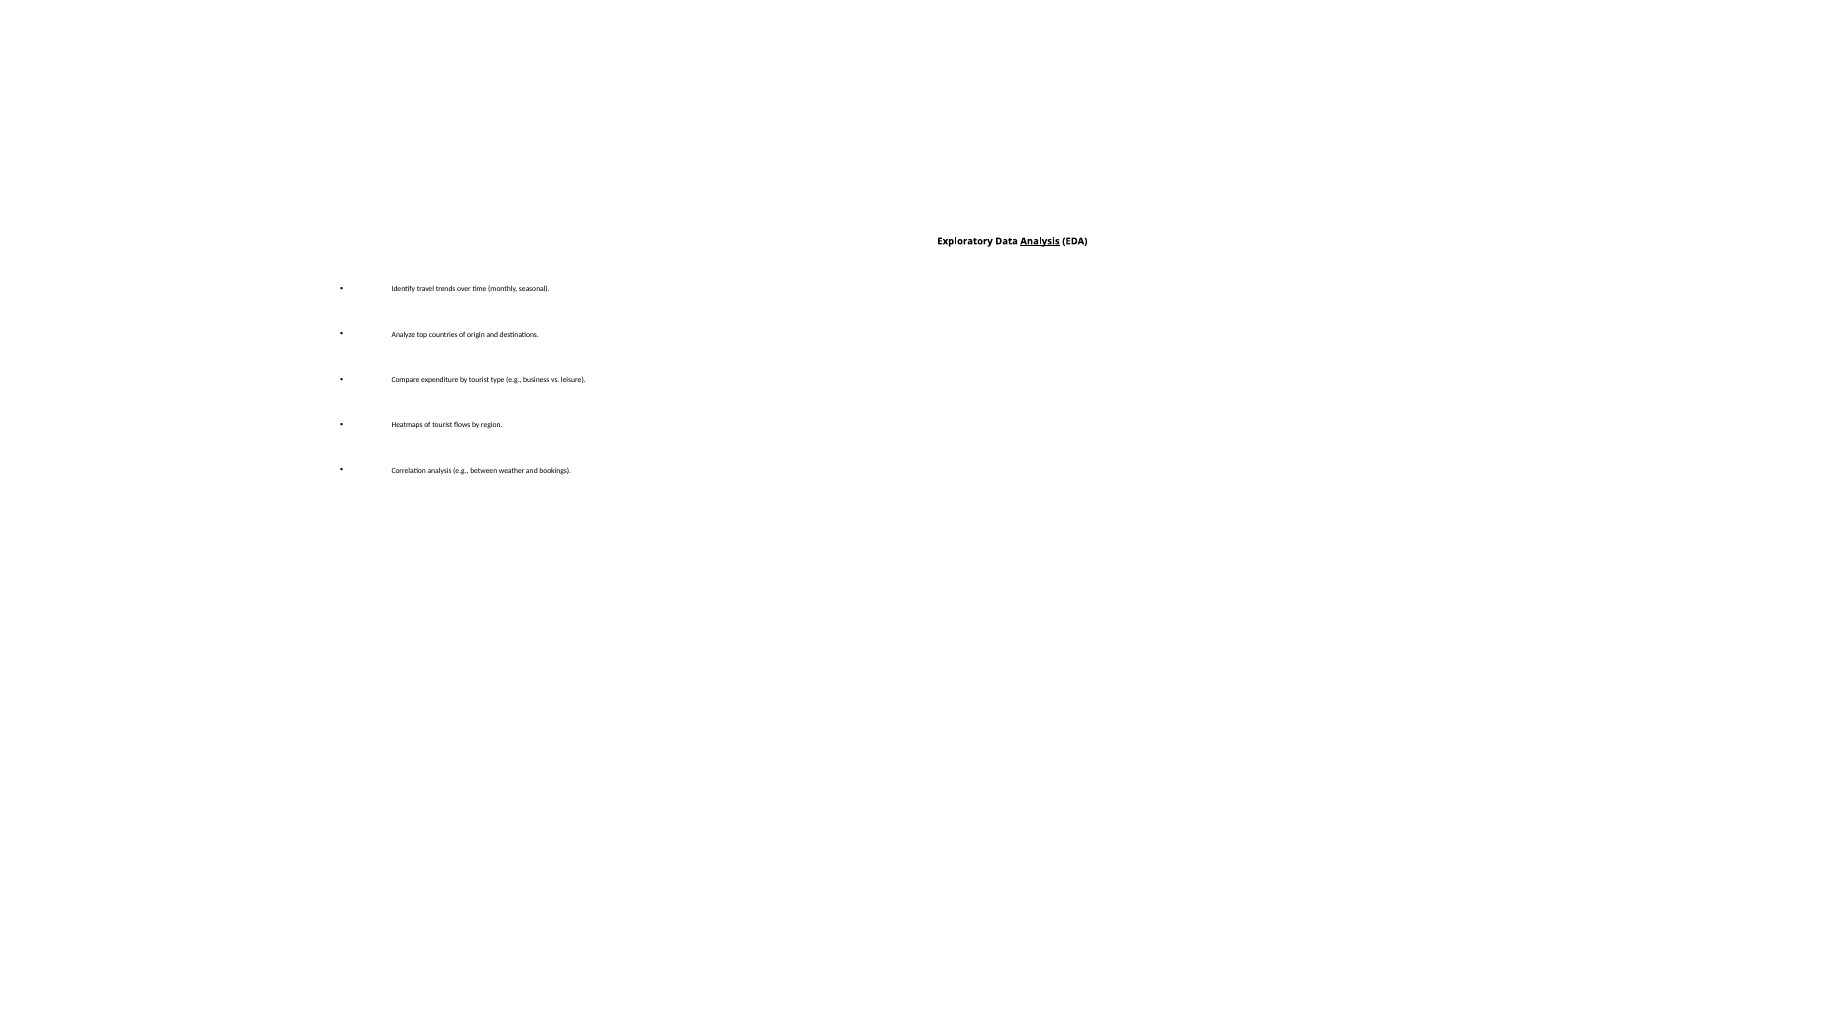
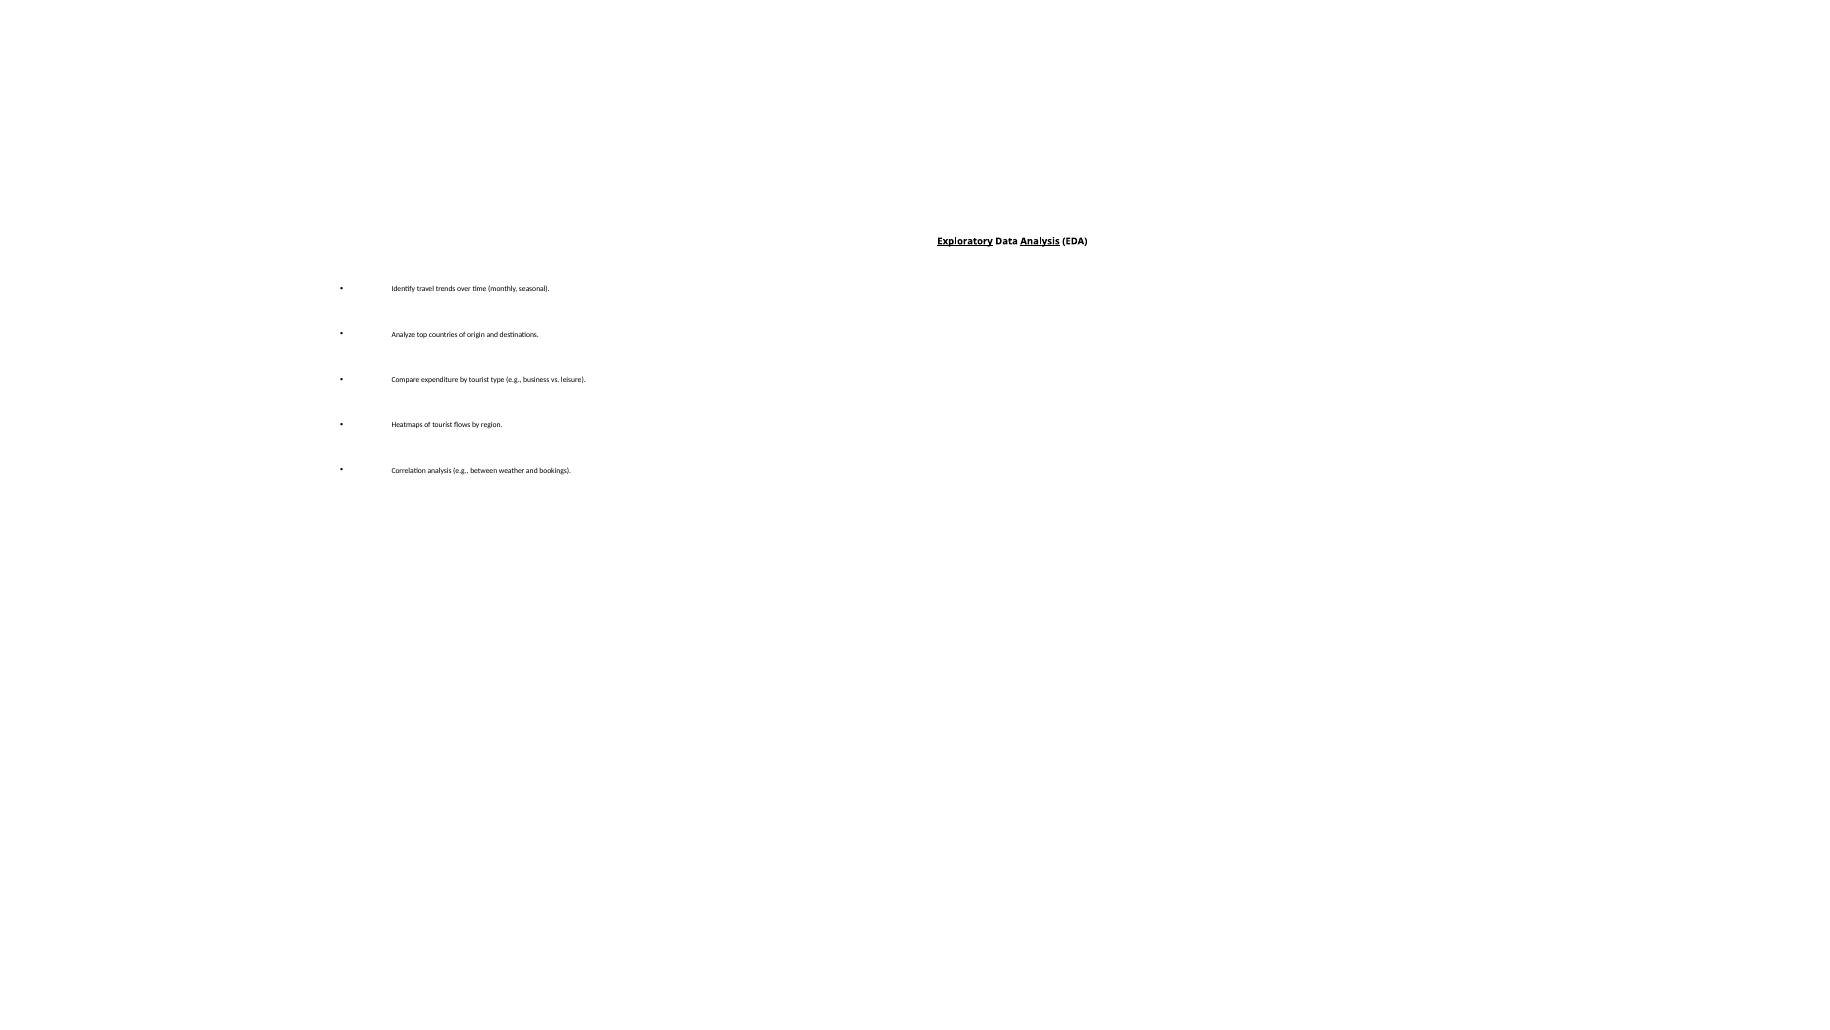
Exploratory underline: none -> present
